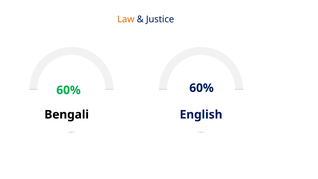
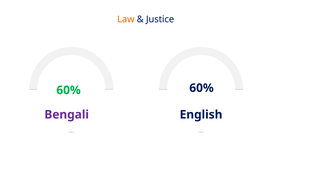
Bengali colour: black -> purple
